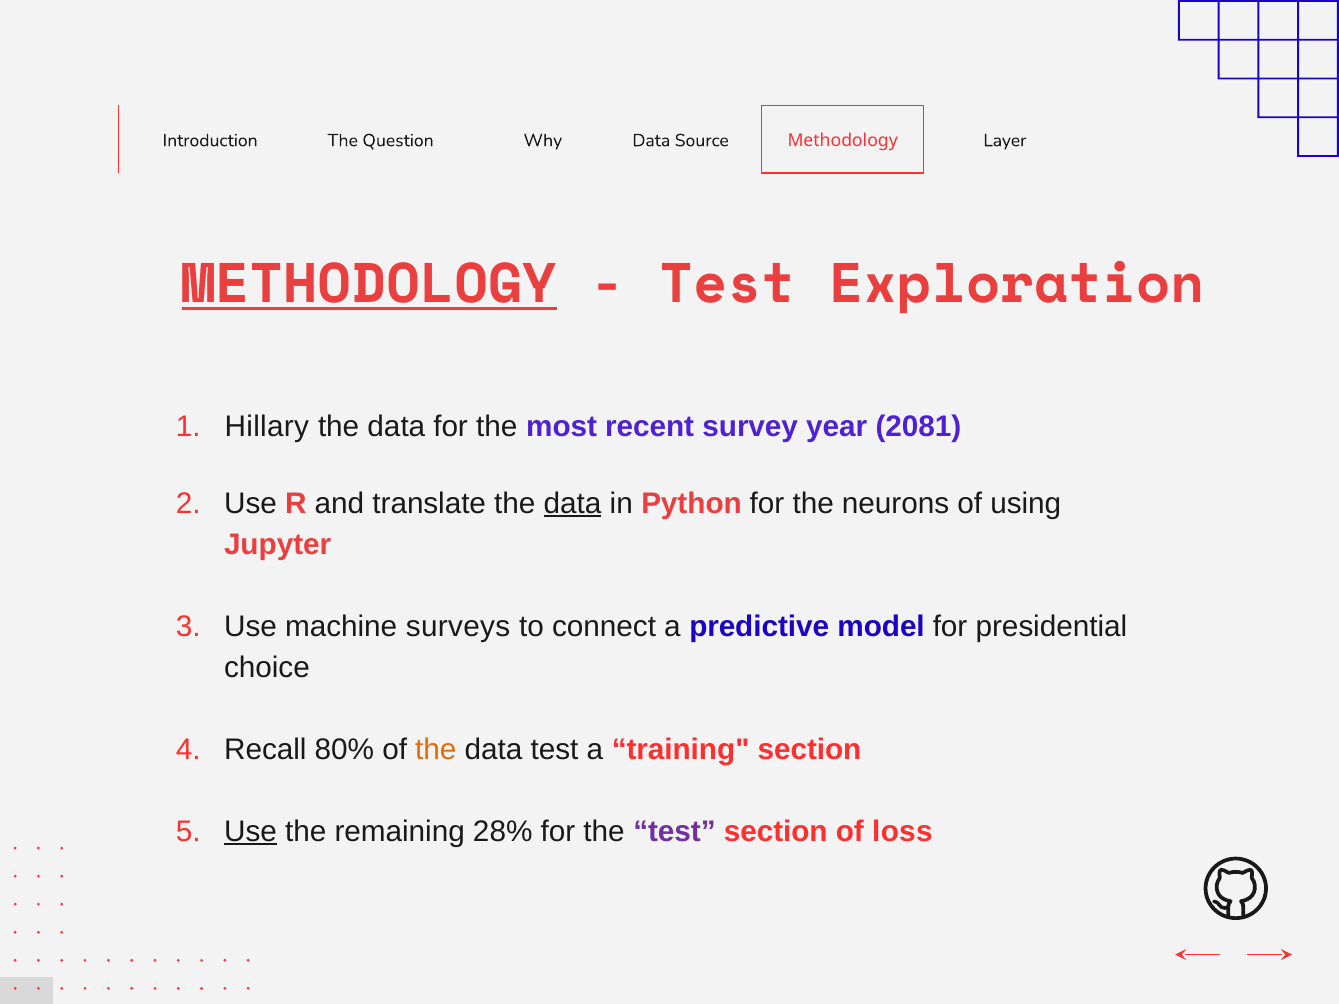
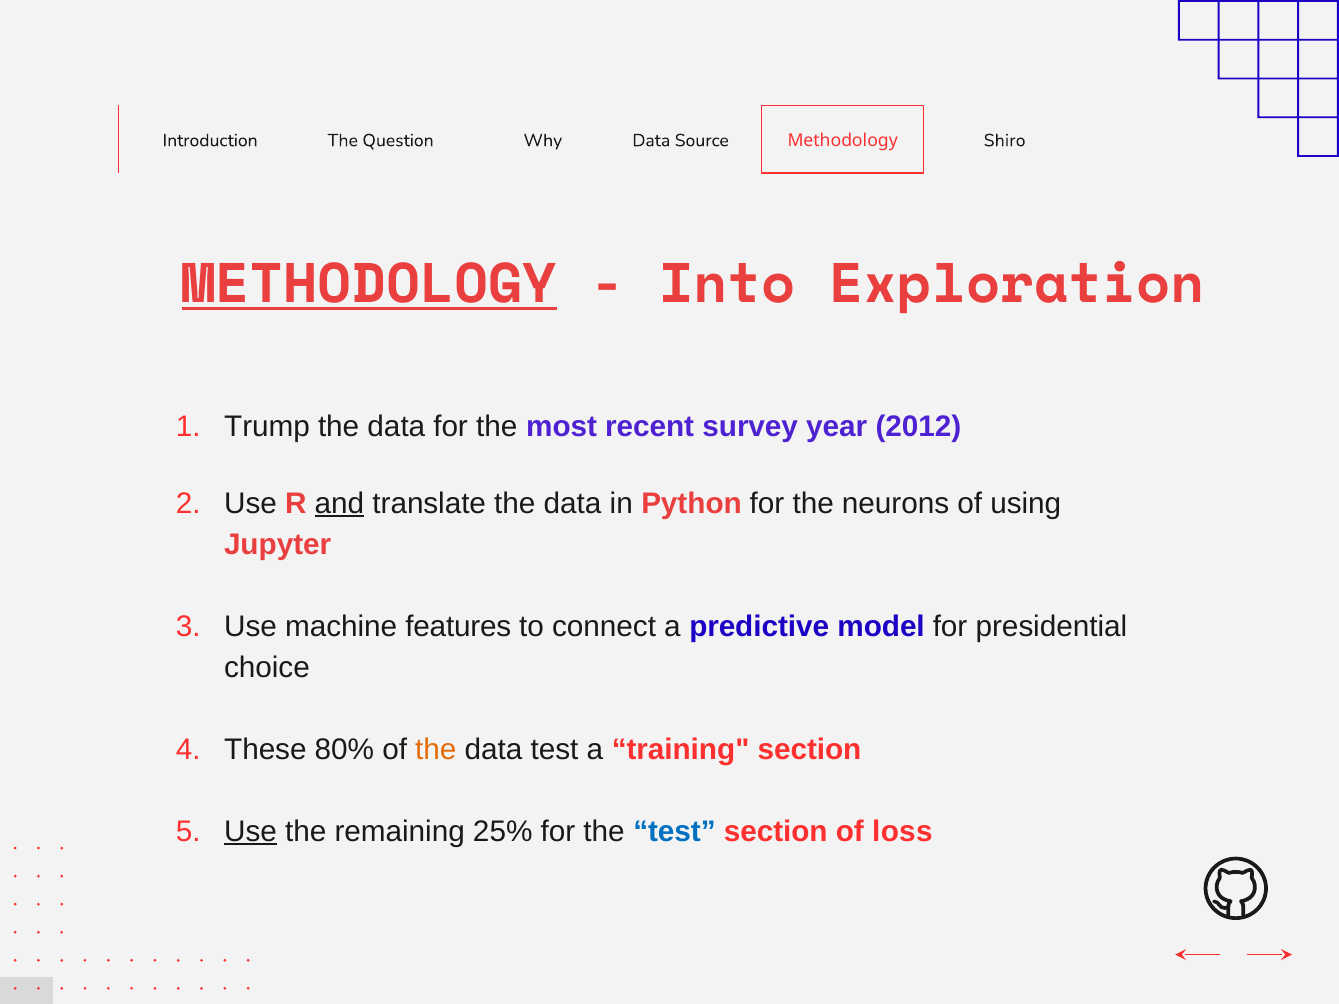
Layer: Layer -> Shiro
Test at (727, 285): Test -> Into
Hillary: Hillary -> Trump
2081: 2081 -> 2012
and underline: none -> present
data at (573, 504) underline: present -> none
surveys: surveys -> features
Recall: Recall -> These
28%: 28% -> 25%
test at (675, 832) colour: purple -> blue
